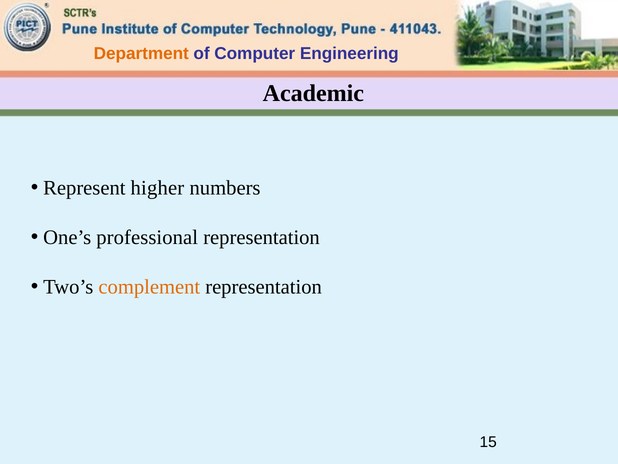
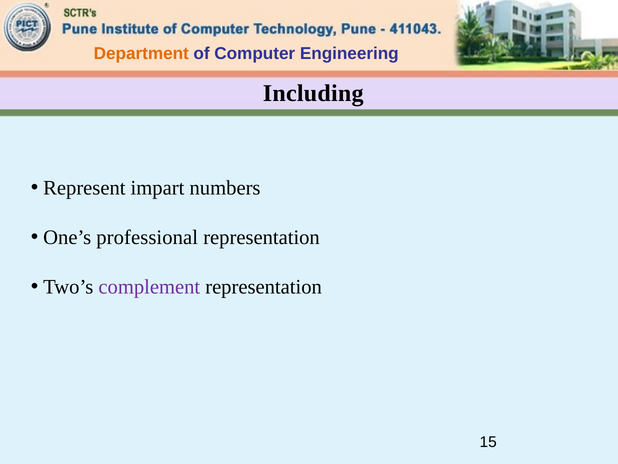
Academic: Academic -> Including
higher: higher -> impart
complement colour: orange -> purple
